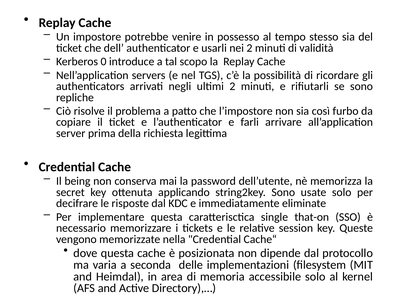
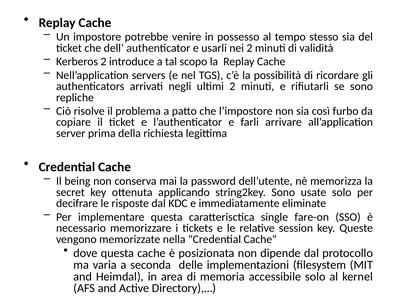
Kerberos 0: 0 -> 2
that-on: that-on -> fare-on
